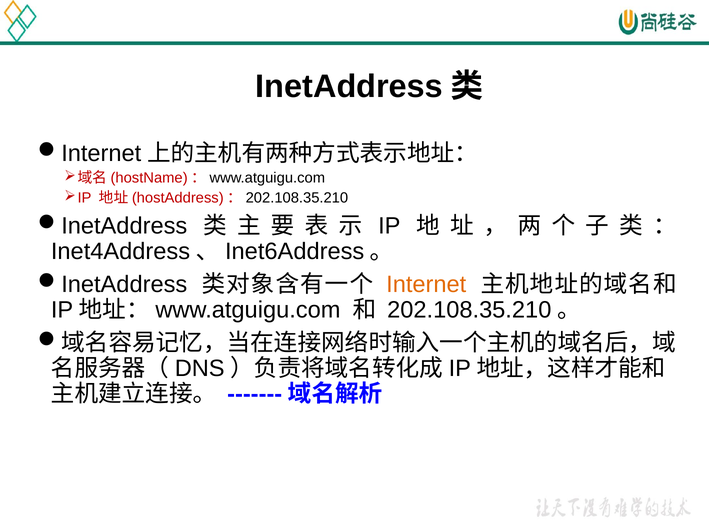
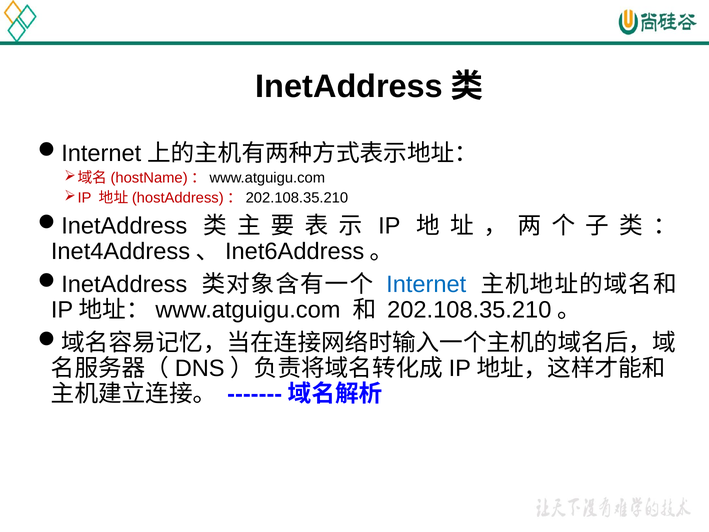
Internet colour: orange -> blue
